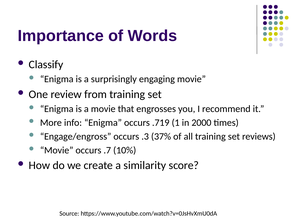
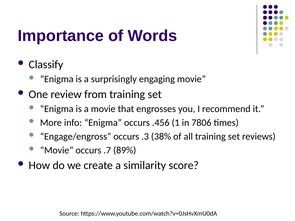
.719: .719 -> .456
2000: 2000 -> 7806
37%: 37% -> 38%
10%: 10% -> 89%
